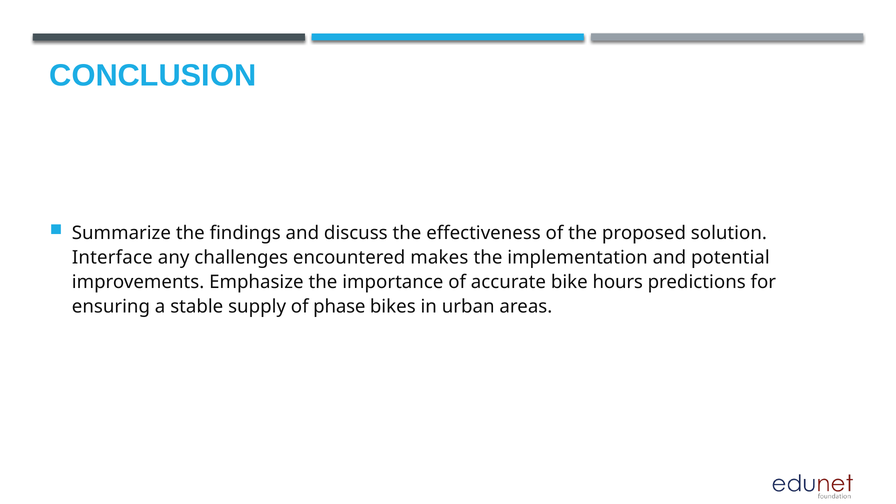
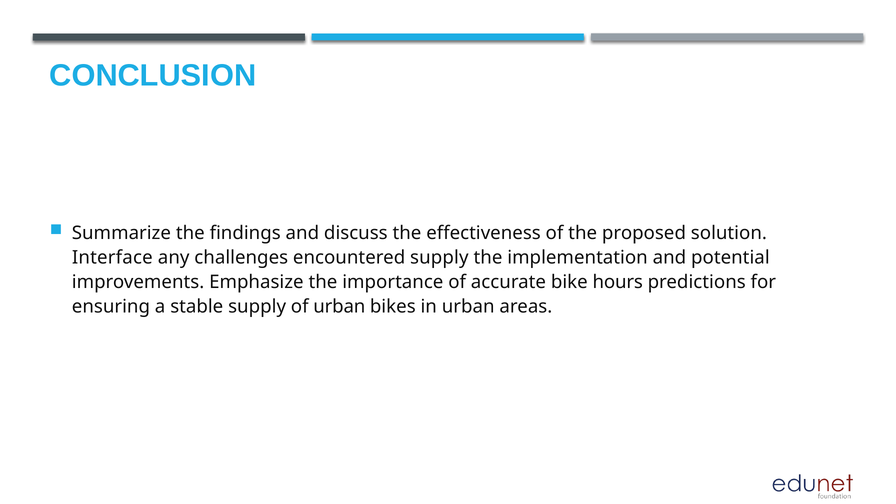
encountered makes: makes -> supply
of phase: phase -> urban
